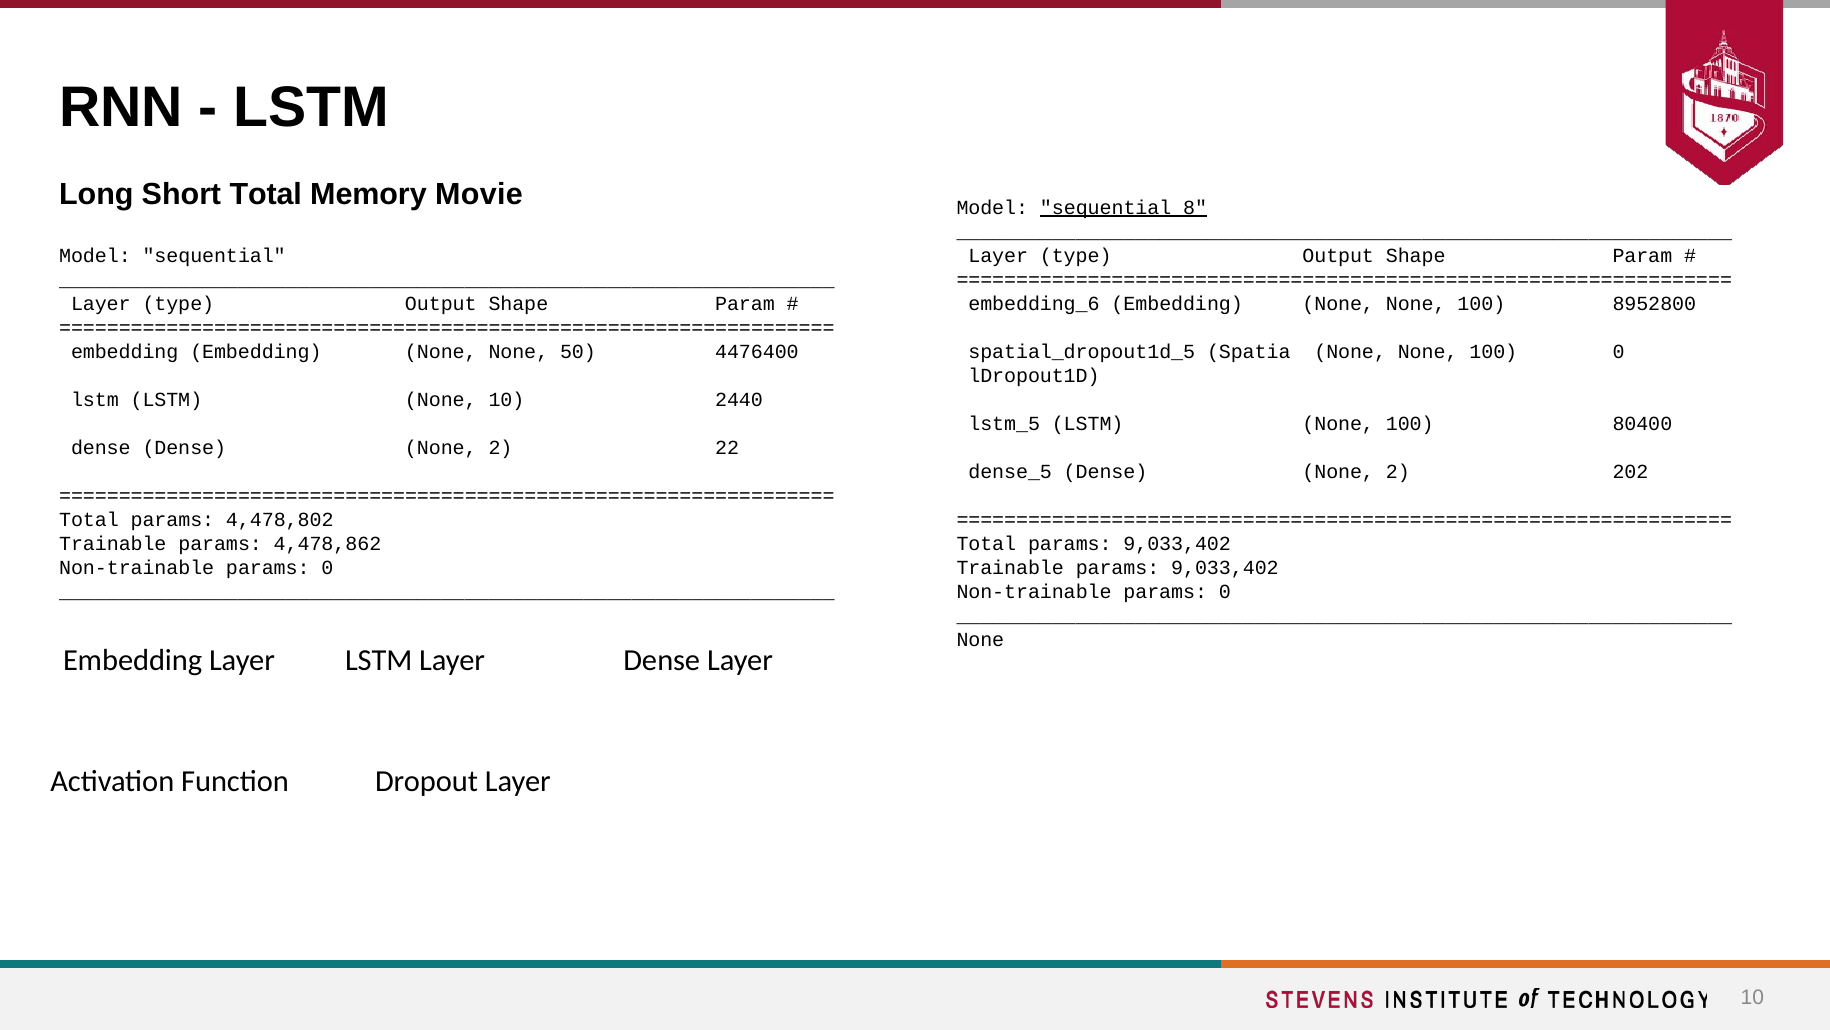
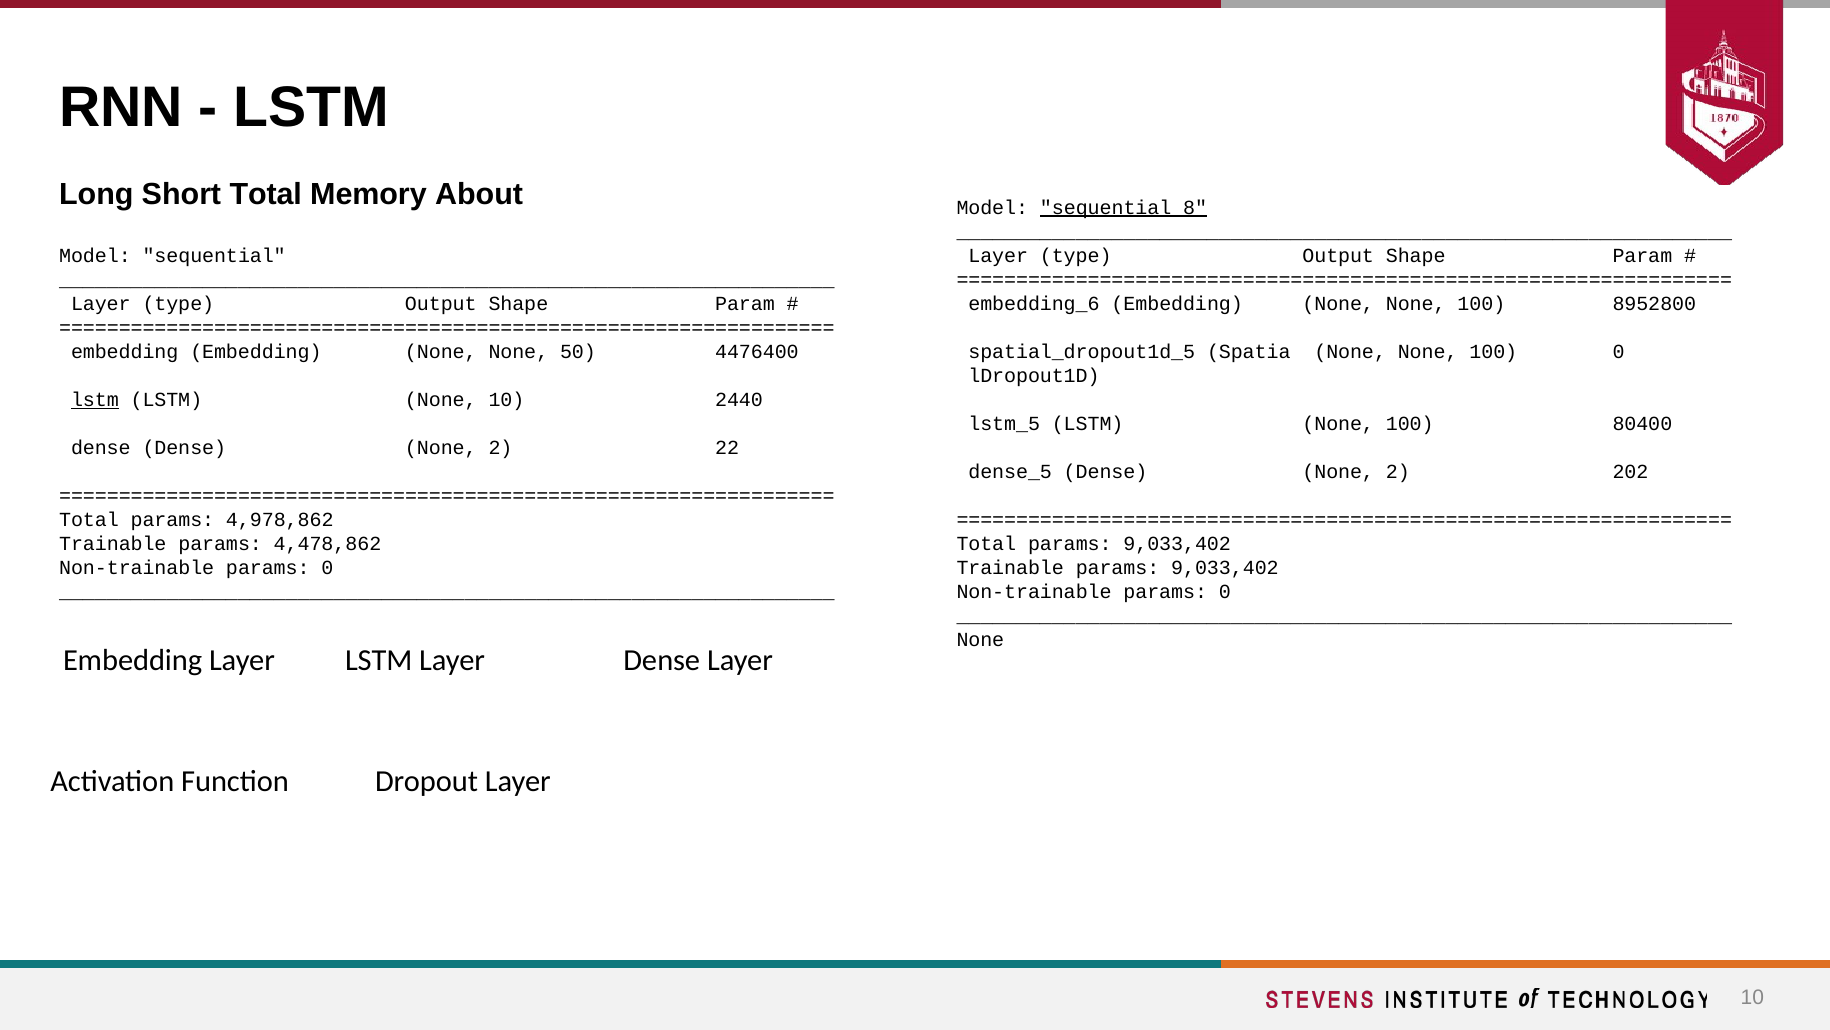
Movie: Movie -> About
lstm at (95, 400) underline: none -> present
4,478,802: 4,478,802 -> 4,978,862
